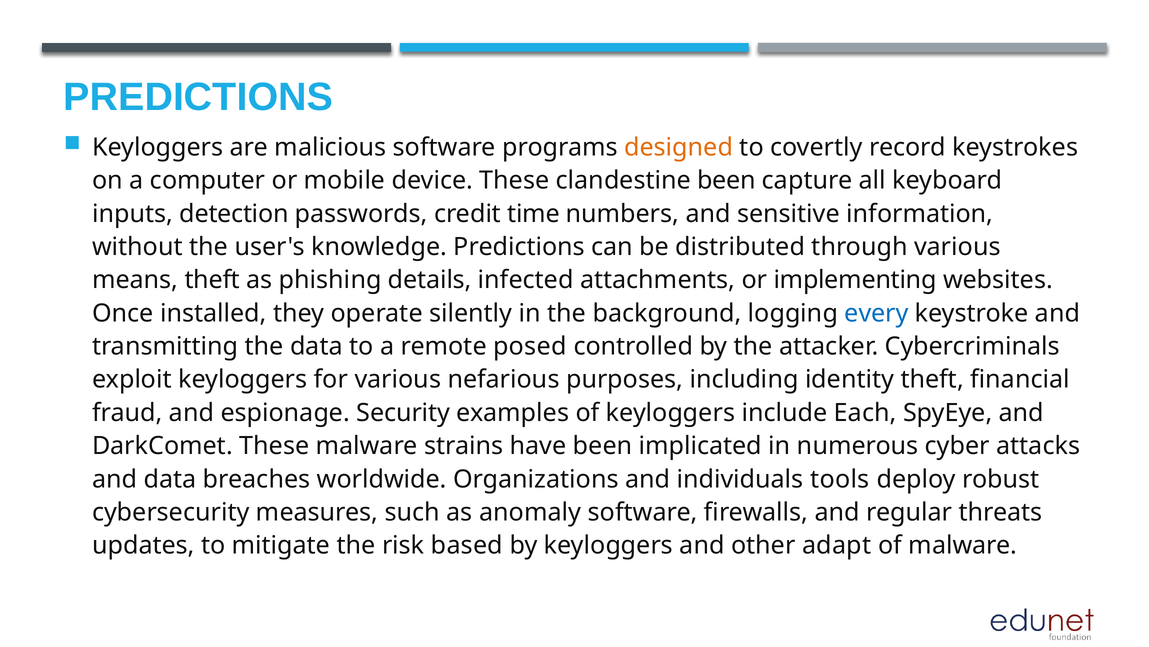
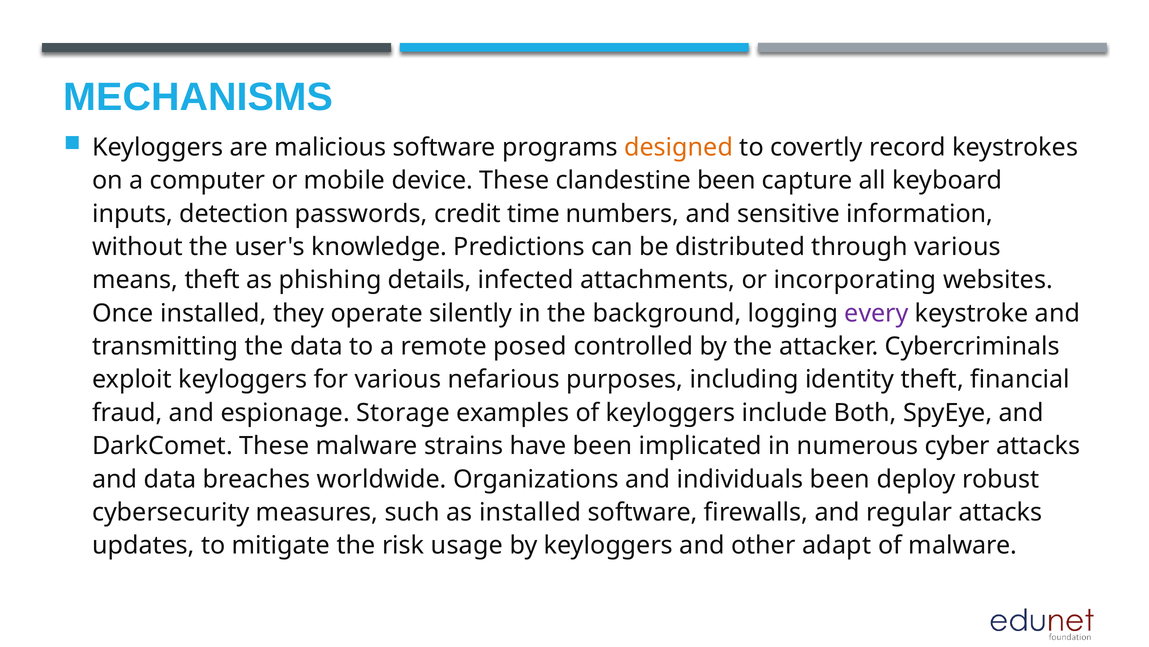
PREDICTIONS at (198, 97): PREDICTIONS -> MECHANISMS
implementing: implementing -> incorporating
every colour: blue -> purple
Security: Security -> Storage
Each: Each -> Both
individuals tools: tools -> been
as anomaly: anomaly -> installed
regular threats: threats -> attacks
based: based -> usage
